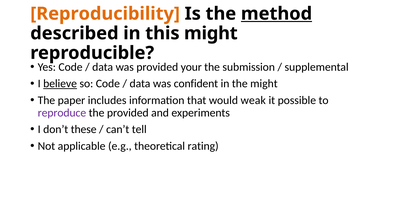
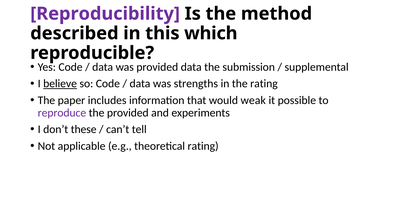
Reproducibility colour: orange -> purple
method underline: present -> none
this might: might -> which
provided your: your -> data
confident: confident -> strengths
the might: might -> rating
